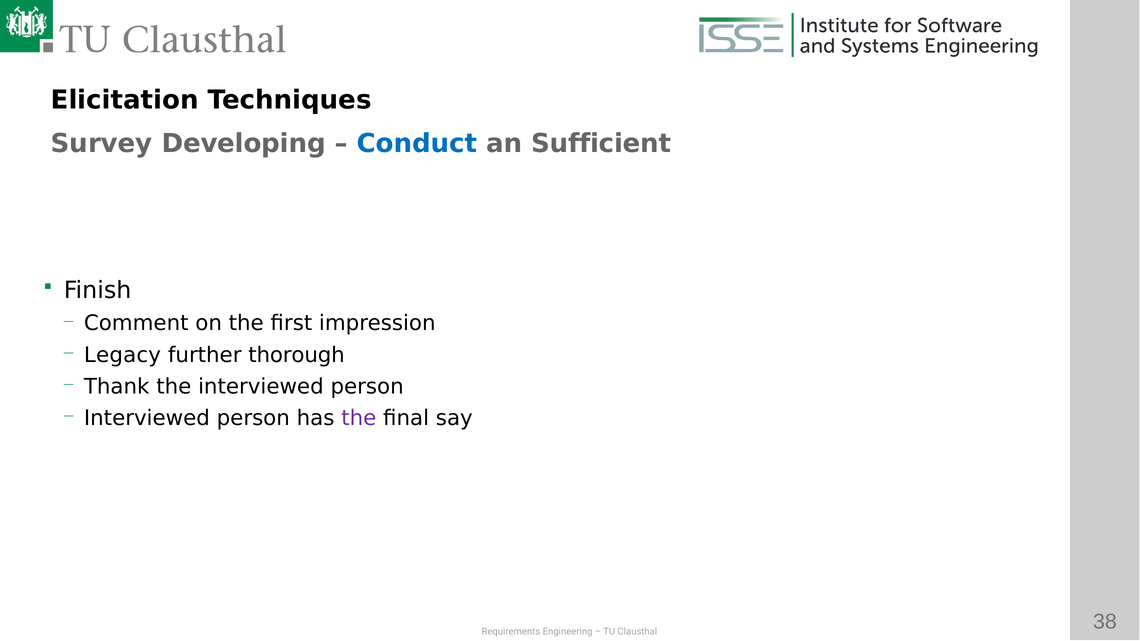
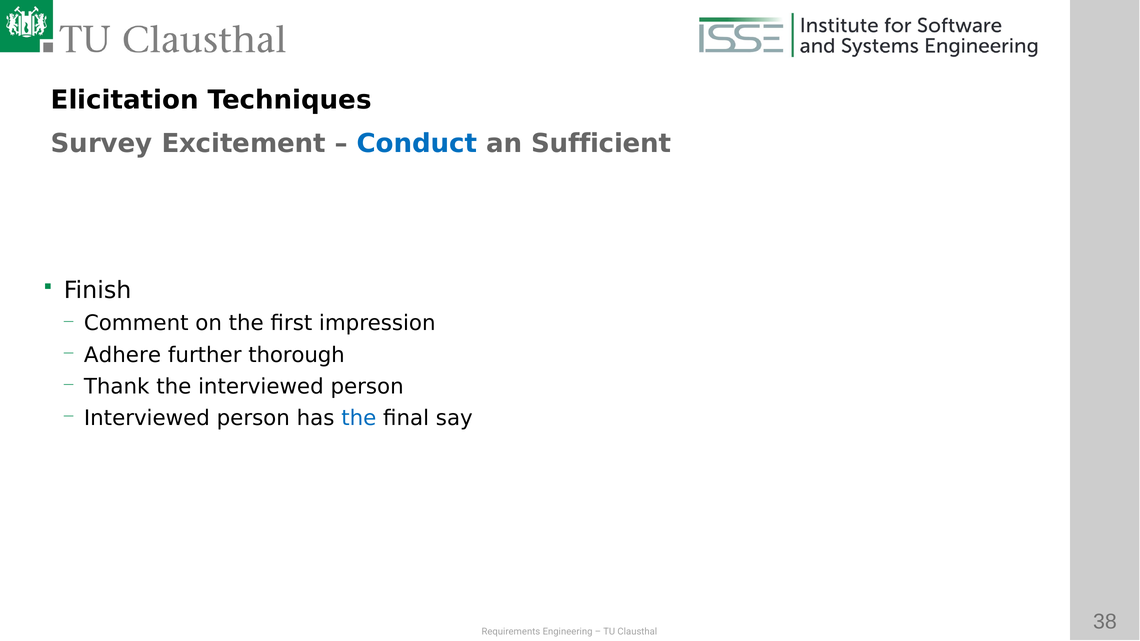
Developing: Developing -> Excitement
Legacy: Legacy -> Adhere
the at (359, 418) colour: purple -> blue
